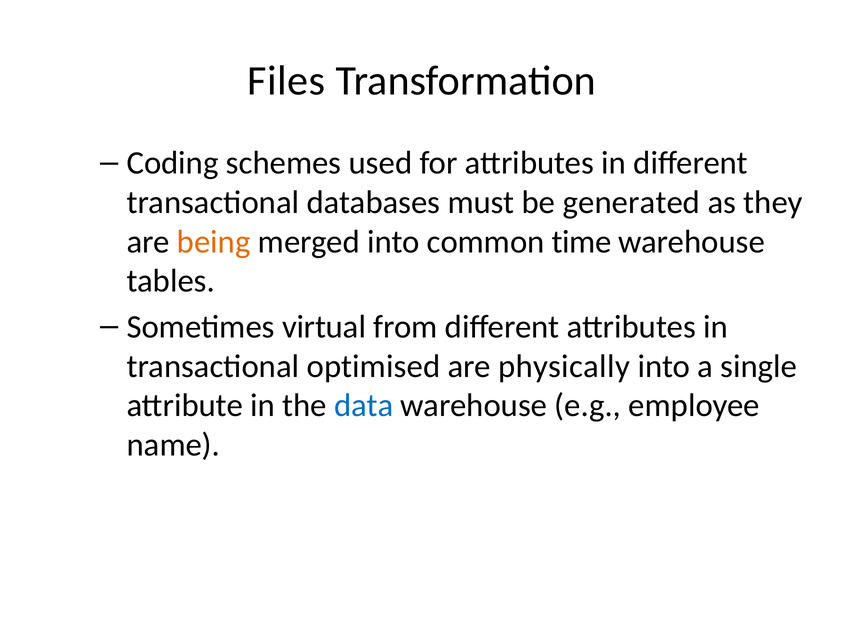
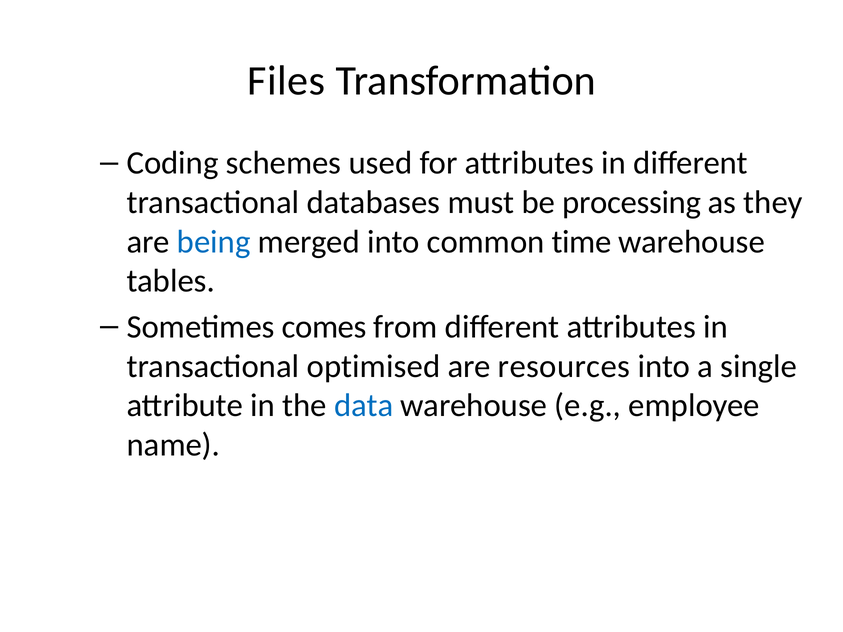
generated: generated -> processing
being colour: orange -> blue
virtual: virtual -> comes
physically: physically -> resources
